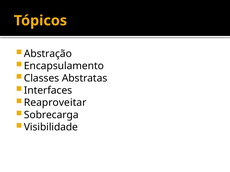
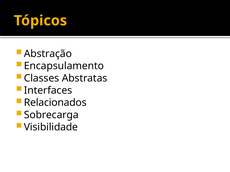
Reaproveitar: Reaproveitar -> Relacionados
